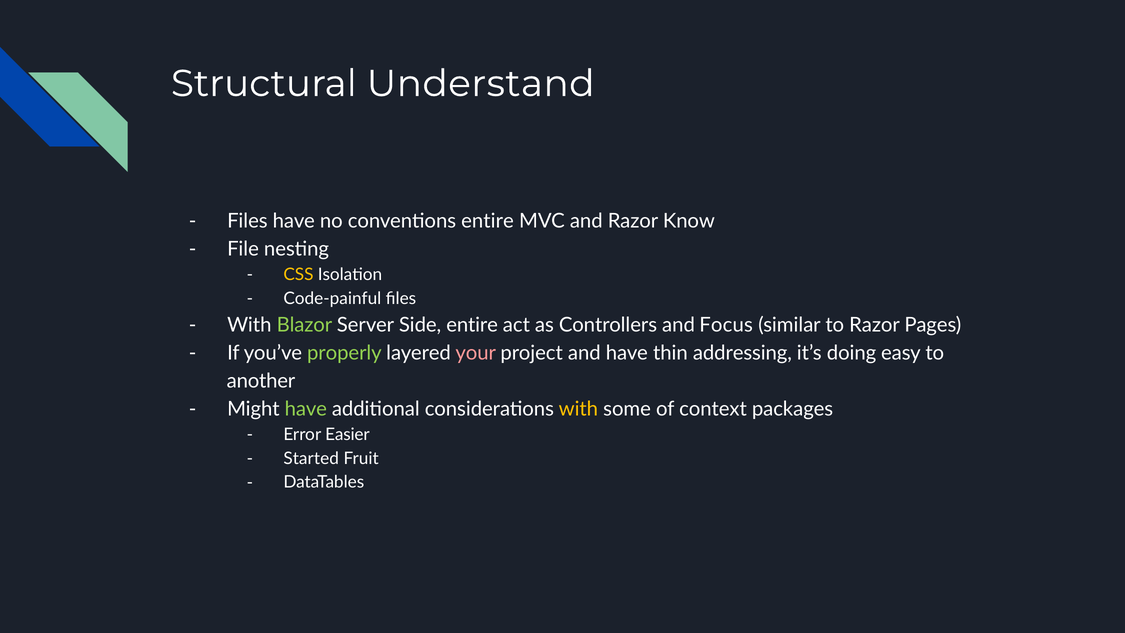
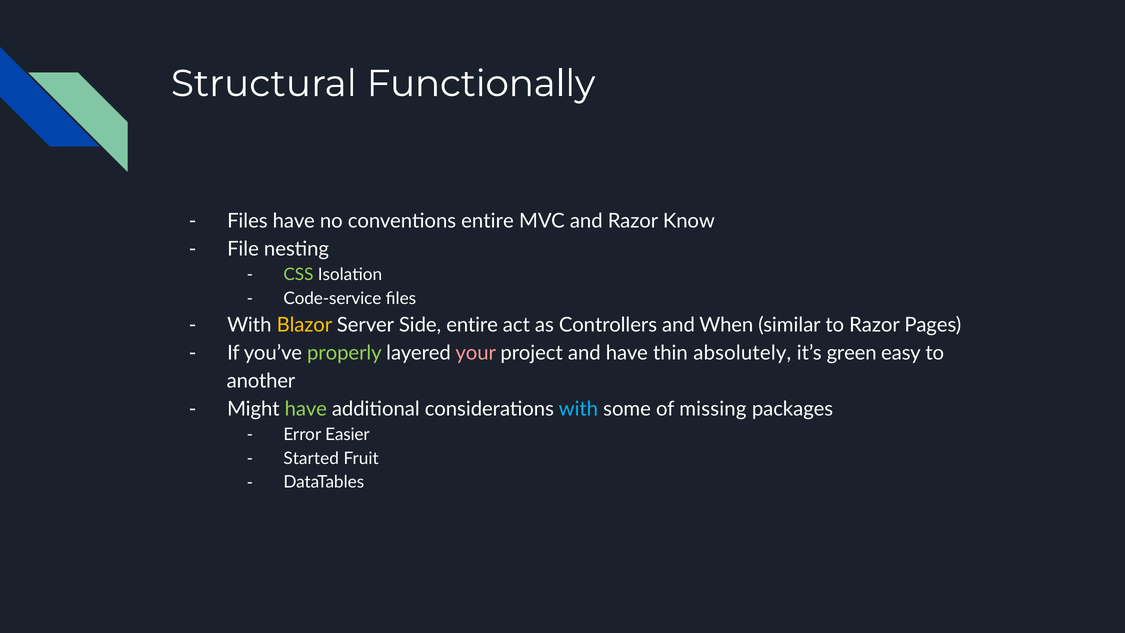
Understand: Understand -> Functionally
CSS colour: yellow -> light green
Code-painful: Code-painful -> Code-service
Blazor colour: light green -> yellow
Focus: Focus -> When
addressing: addressing -> absolutely
doing: doing -> green
with at (578, 409) colour: yellow -> light blue
context: context -> missing
